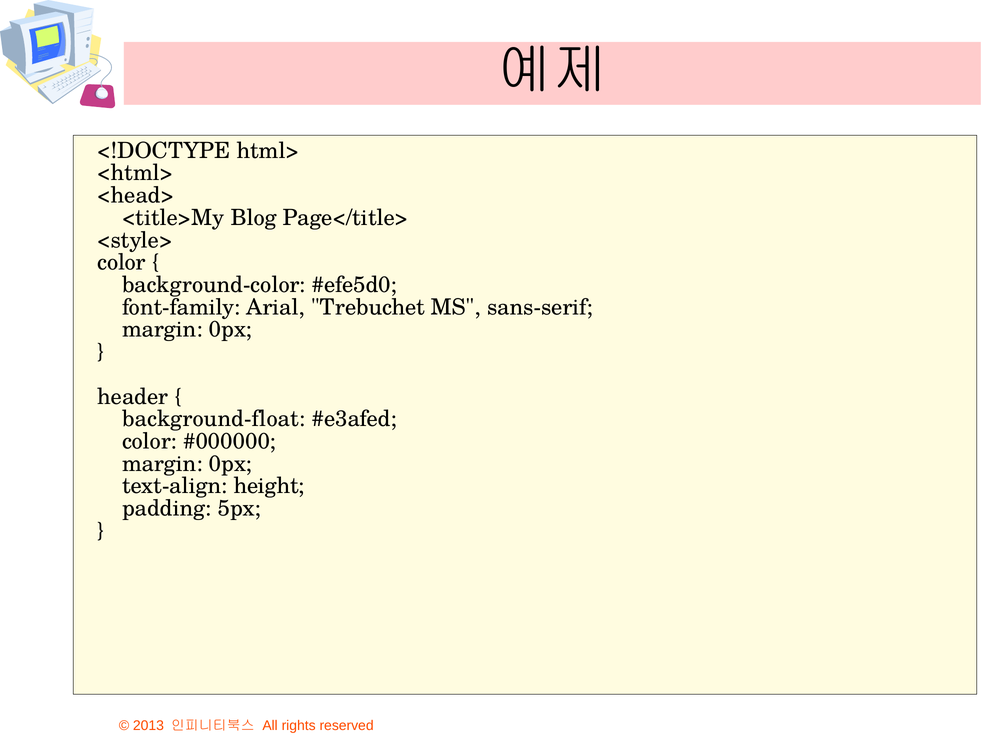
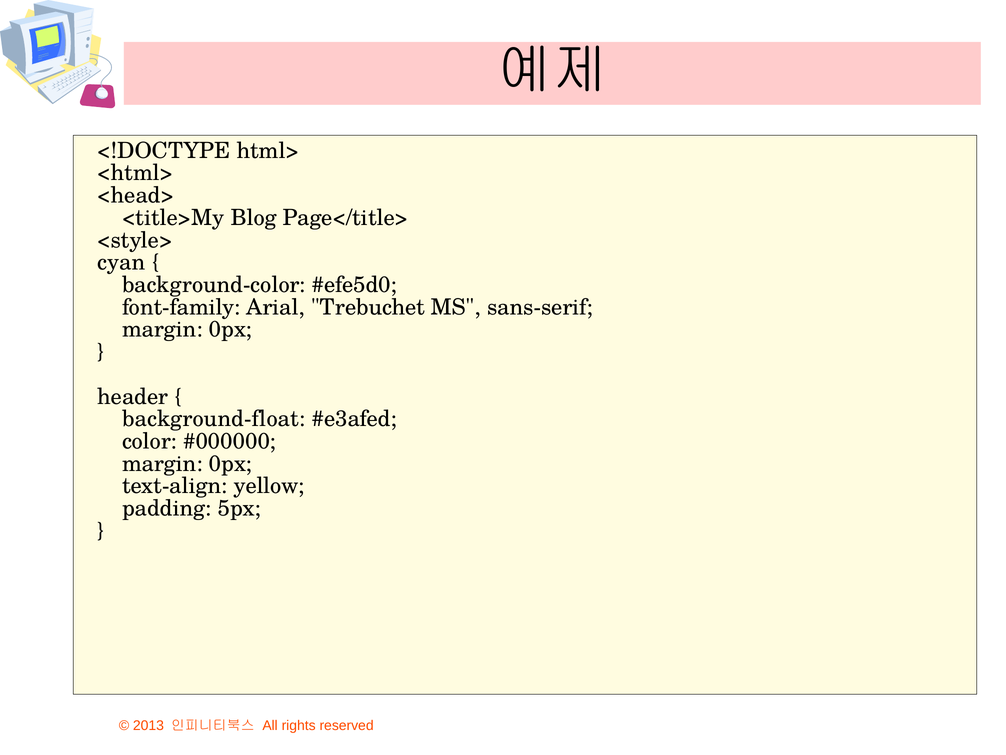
color at (122, 262): color -> cyan
height: height -> yellow
